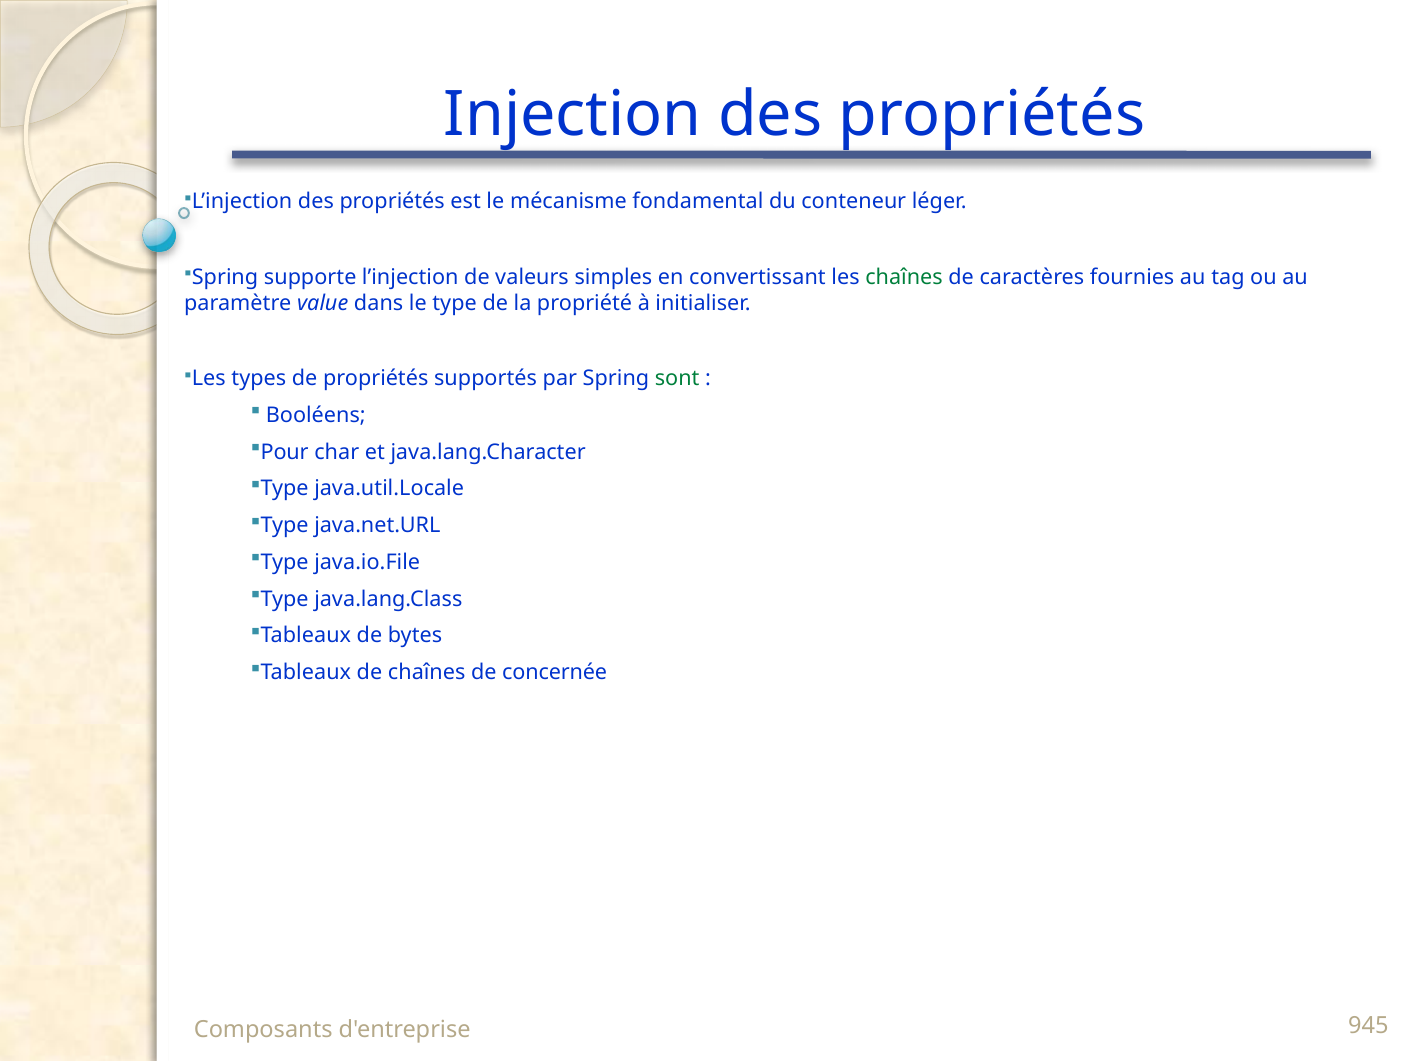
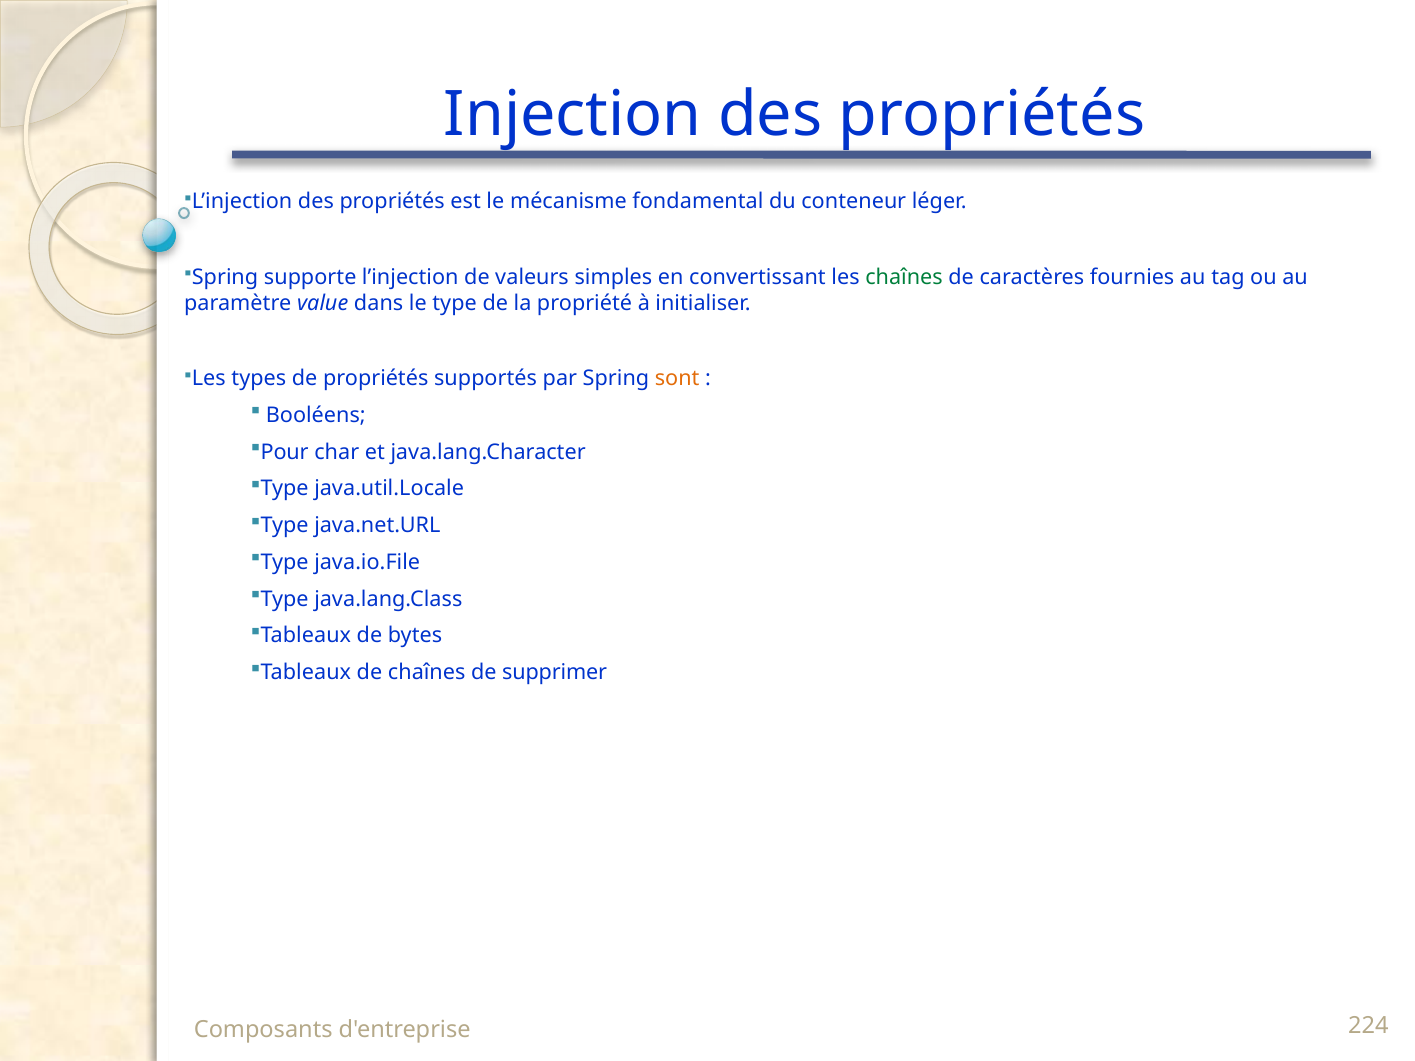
sont colour: green -> orange
concernée: concernée -> supprimer
945: 945 -> 224
